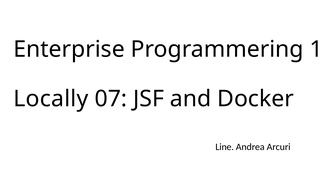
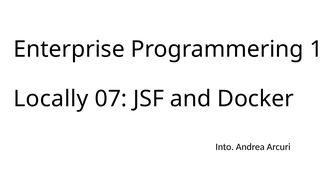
Line: Line -> Into
